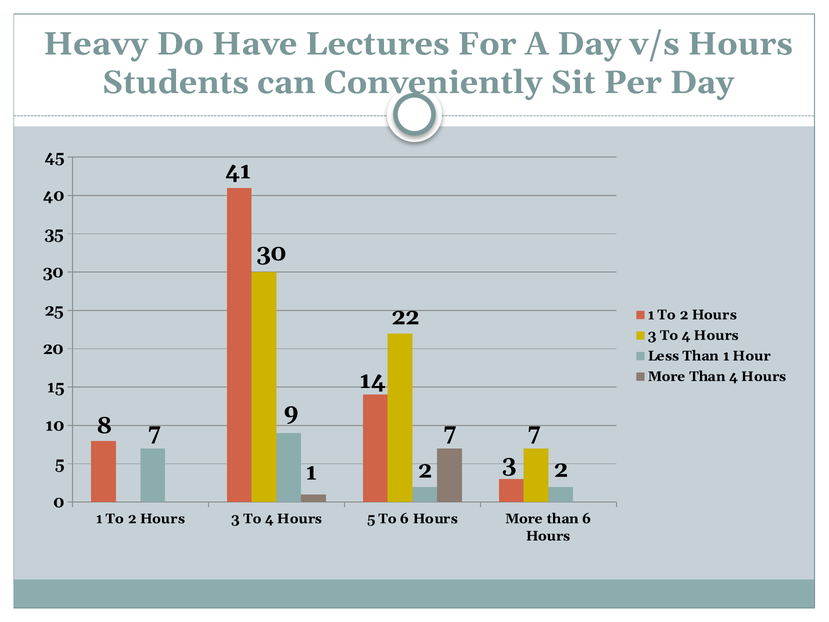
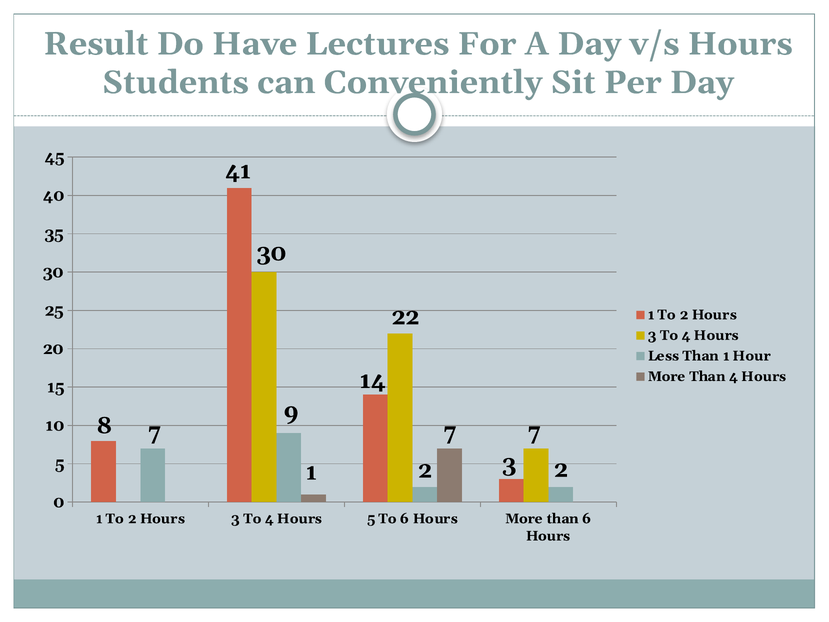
Heavy: Heavy -> Result
